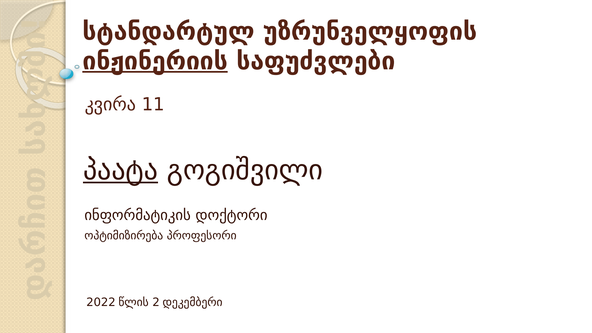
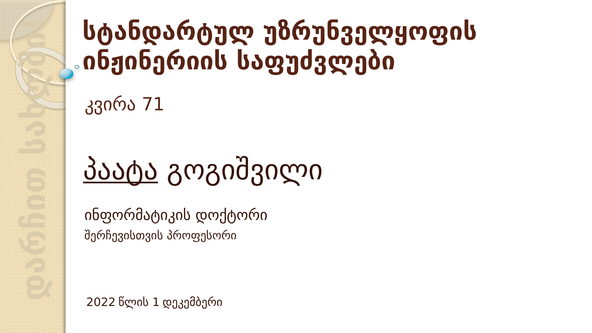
ინჟინერიის underline: present -> none
11: 11 -> 71
ოპტიმიზირება: ოპტიმიზირება -> შერჩევისთვის
2: 2 -> 1
